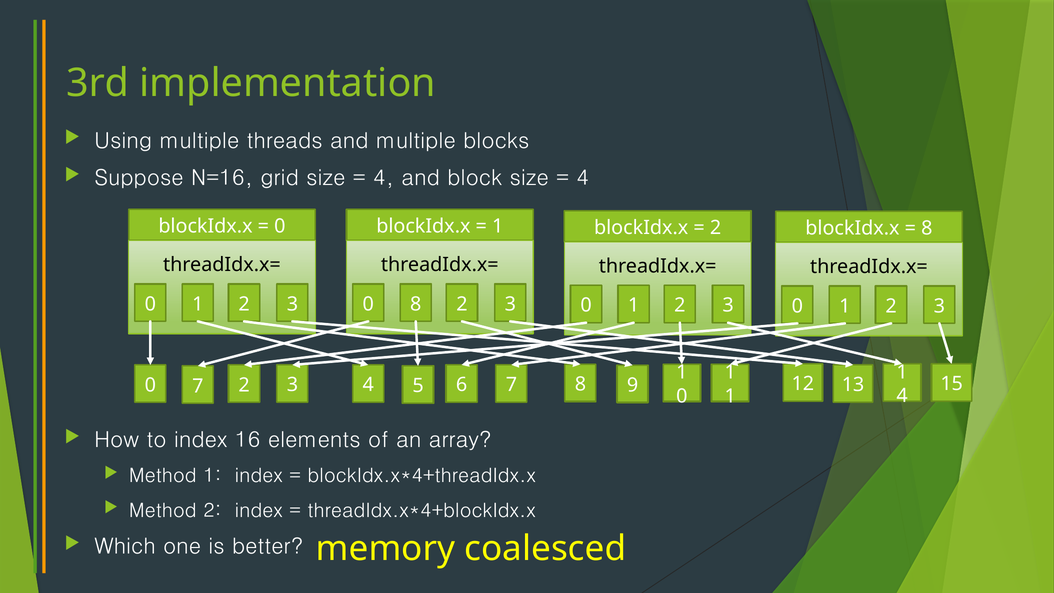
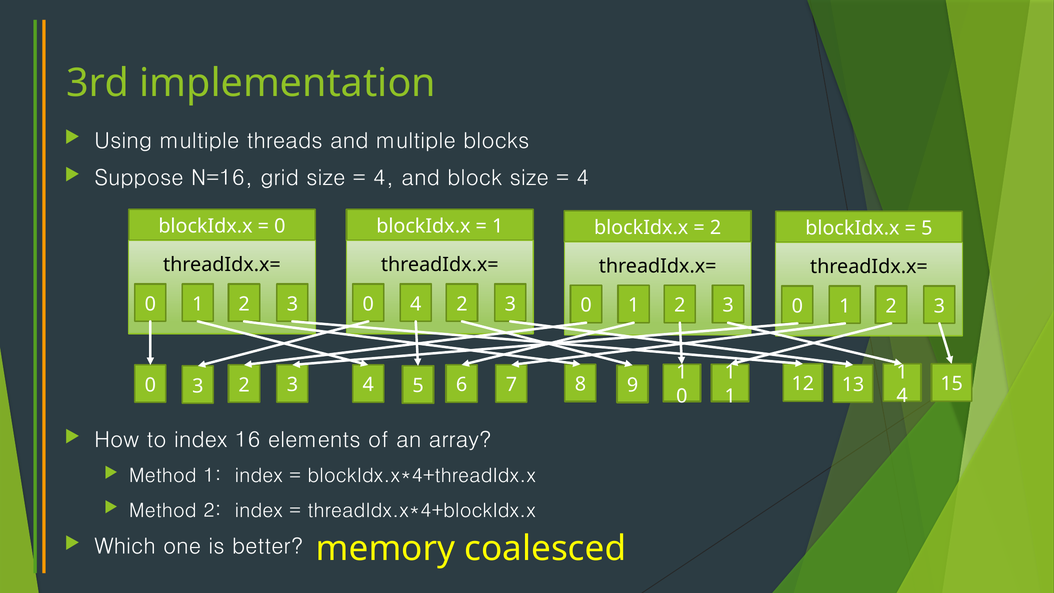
8 at (927, 228): 8 -> 5
0 8: 8 -> 4
0 7: 7 -> 3
